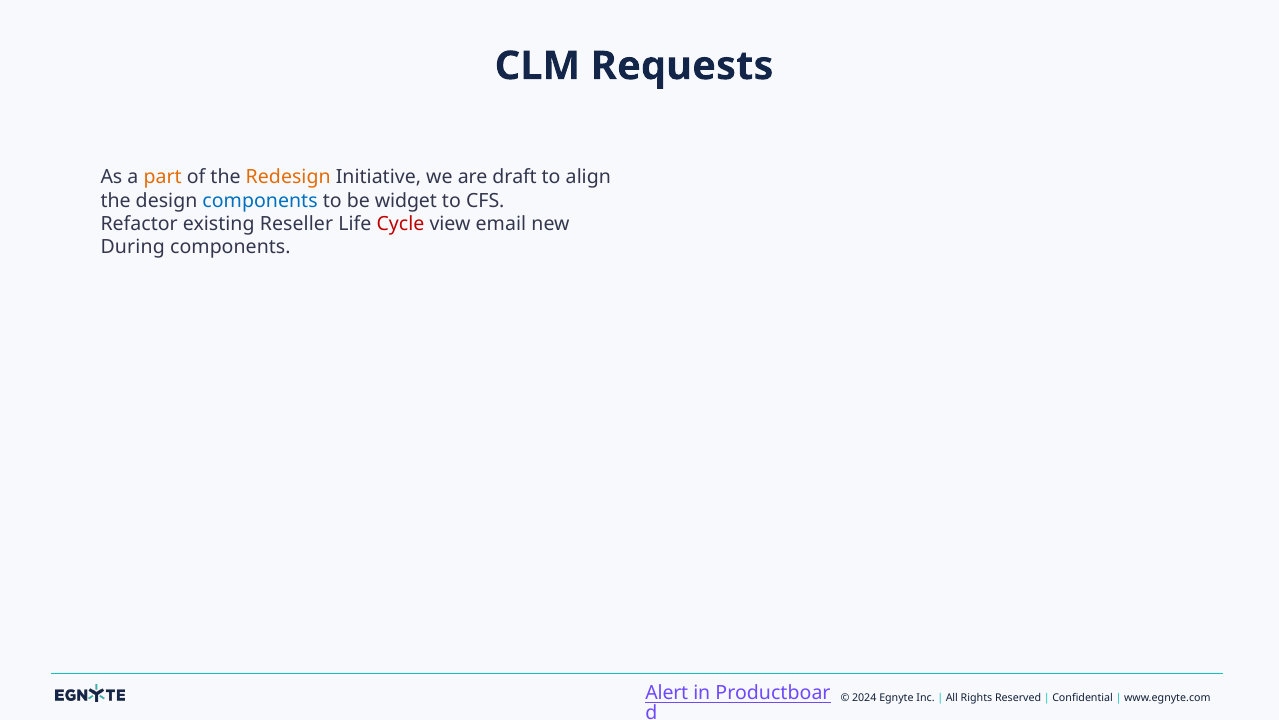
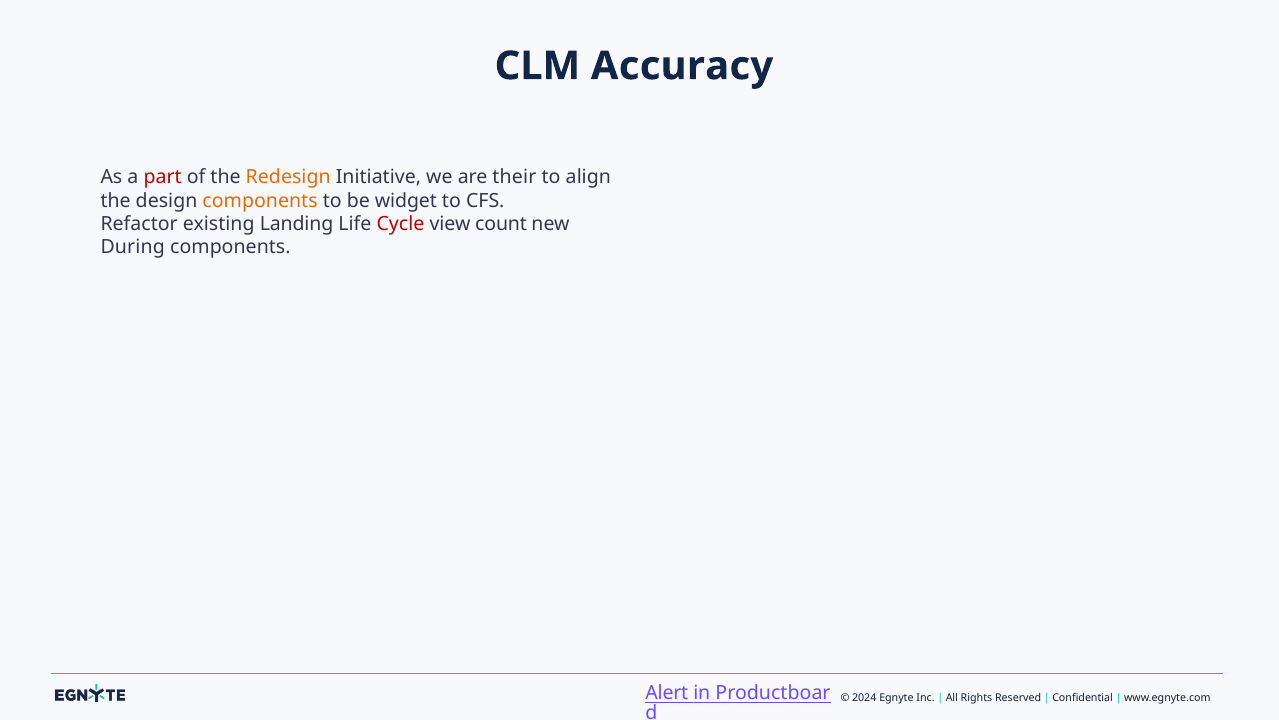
Requests: Requests -> Accuracy
part colour: orange -> red
draft: draft -> their
components at (260, 200) colour: blue -> orange
Reseller: Reseller -> Landing
email: email -> count
